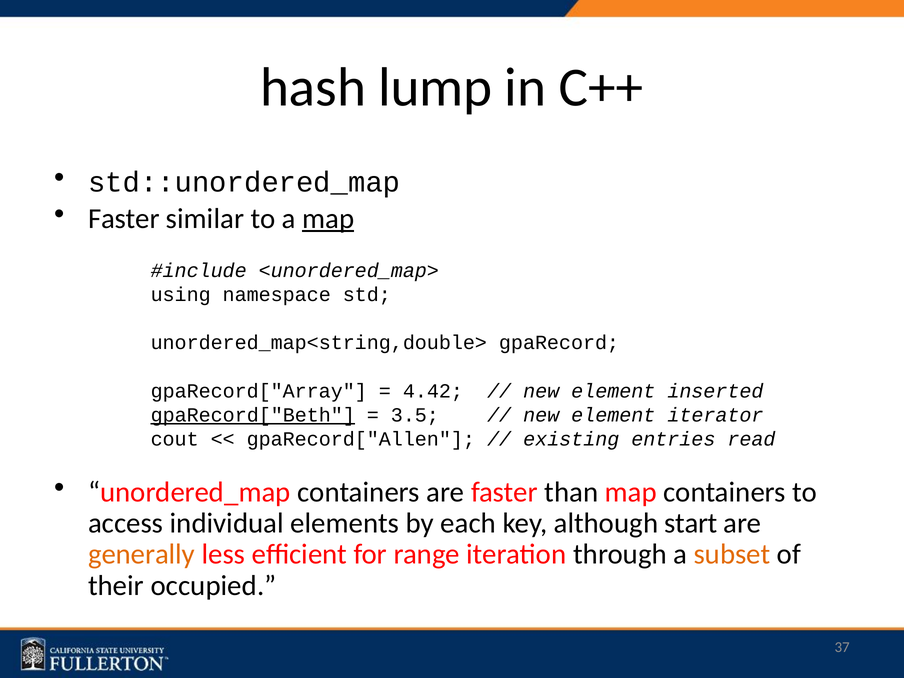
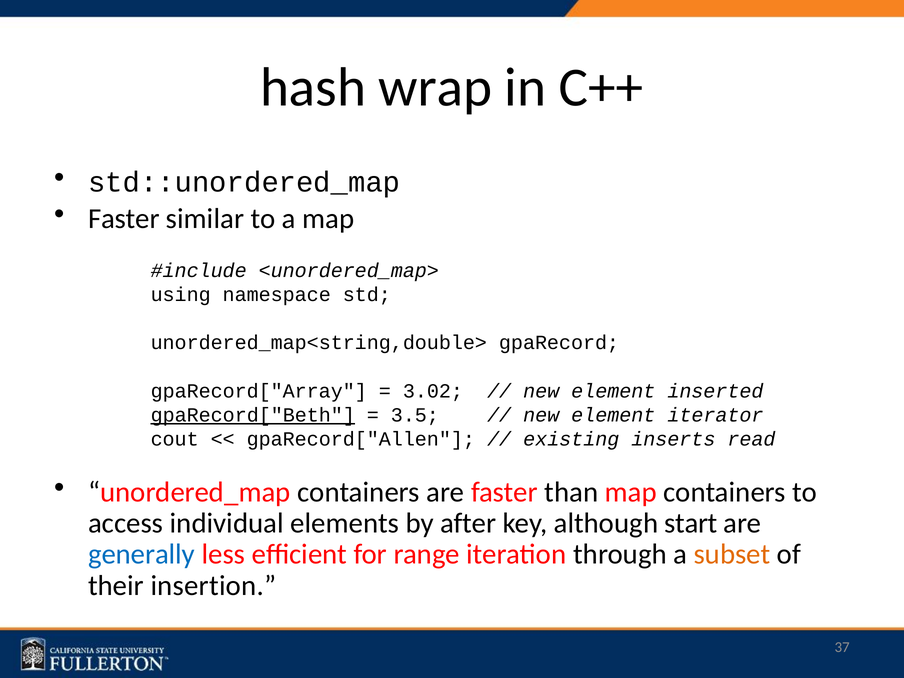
lump: lump -> wrap
map at (328, 219) underline: present -> none
4.42: 4.42 -> 3.02
entries: entries -> inserts
each: each -> after
generally colour: orange -> blue
occupied: occupied -> insertion
